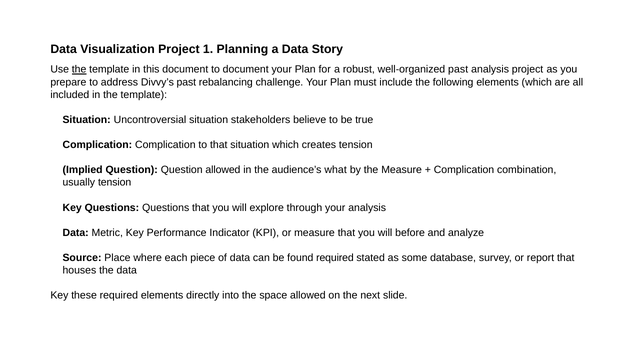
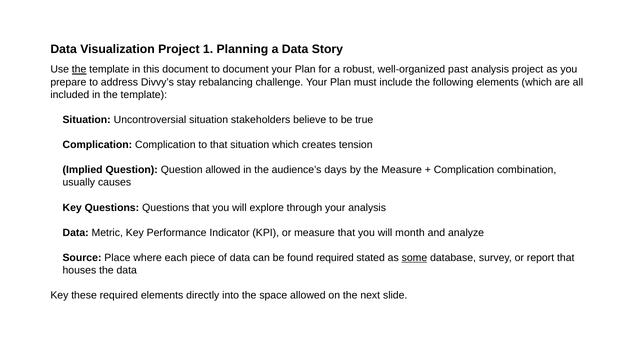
Divvy’s past: past -> stay
what: what -> days
usually tension: tension -> causes
before: before -> month
some underline: none -> present
